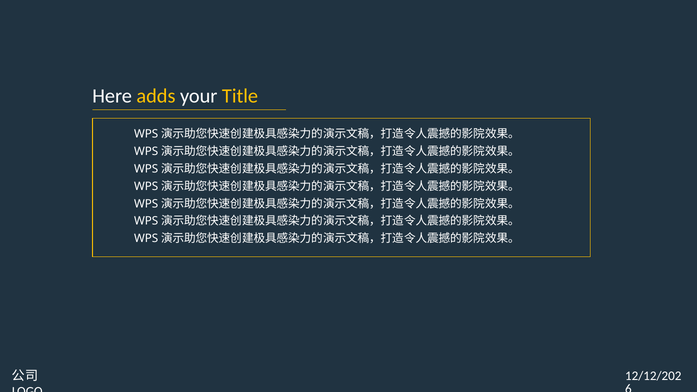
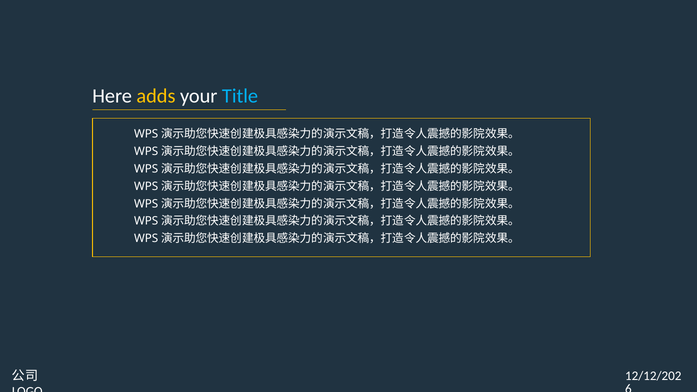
Title colour: yellow -> light blue
